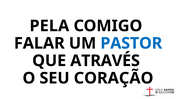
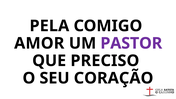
FALAR: FALAR -> AMOR
PASTOR colour: blue -> purple
ATRAVÉS: ATRAVÉS -> PRECISO
